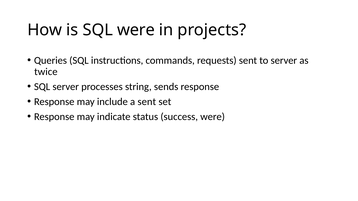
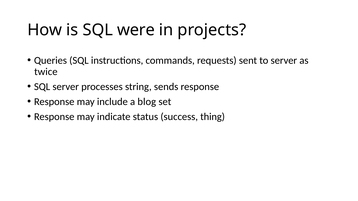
a sent: sent -> blog
success were: were -> thing
